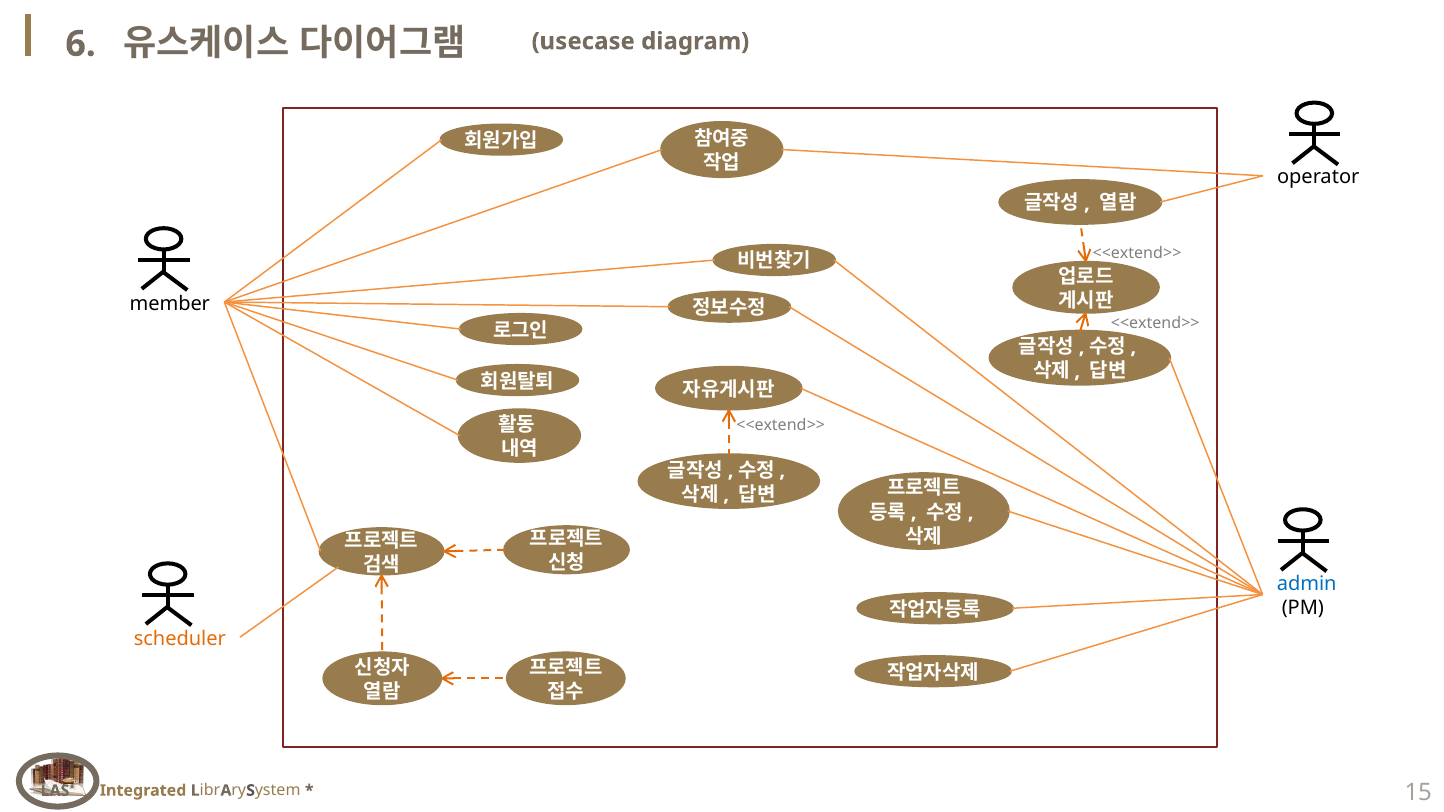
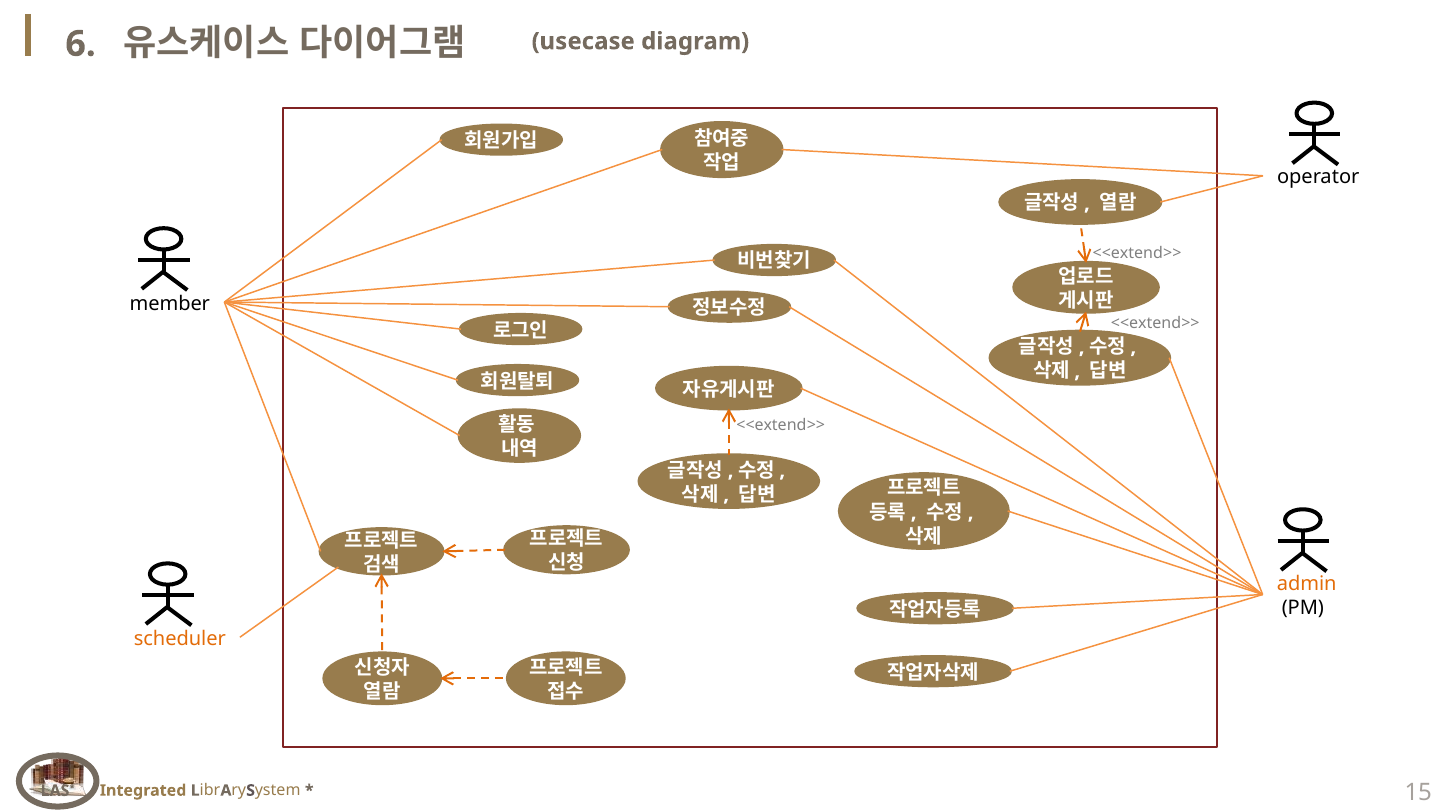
admin colour: blue -> orange
